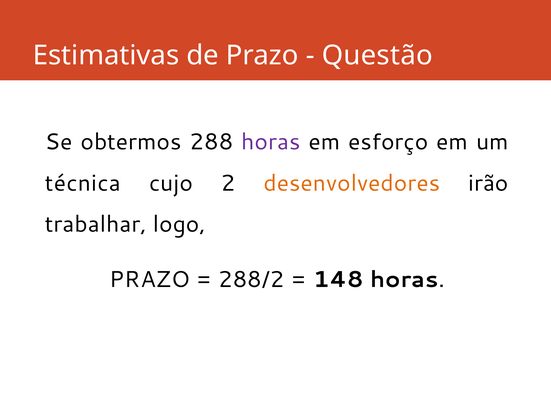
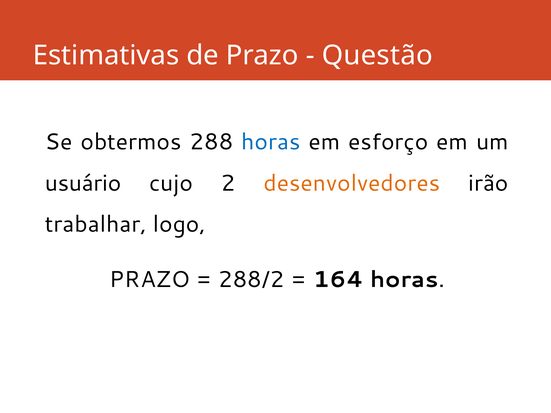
horas at (271, 142) colour: purple -> blue
técnica: técnica -> usuário
148: 148 -> 164
